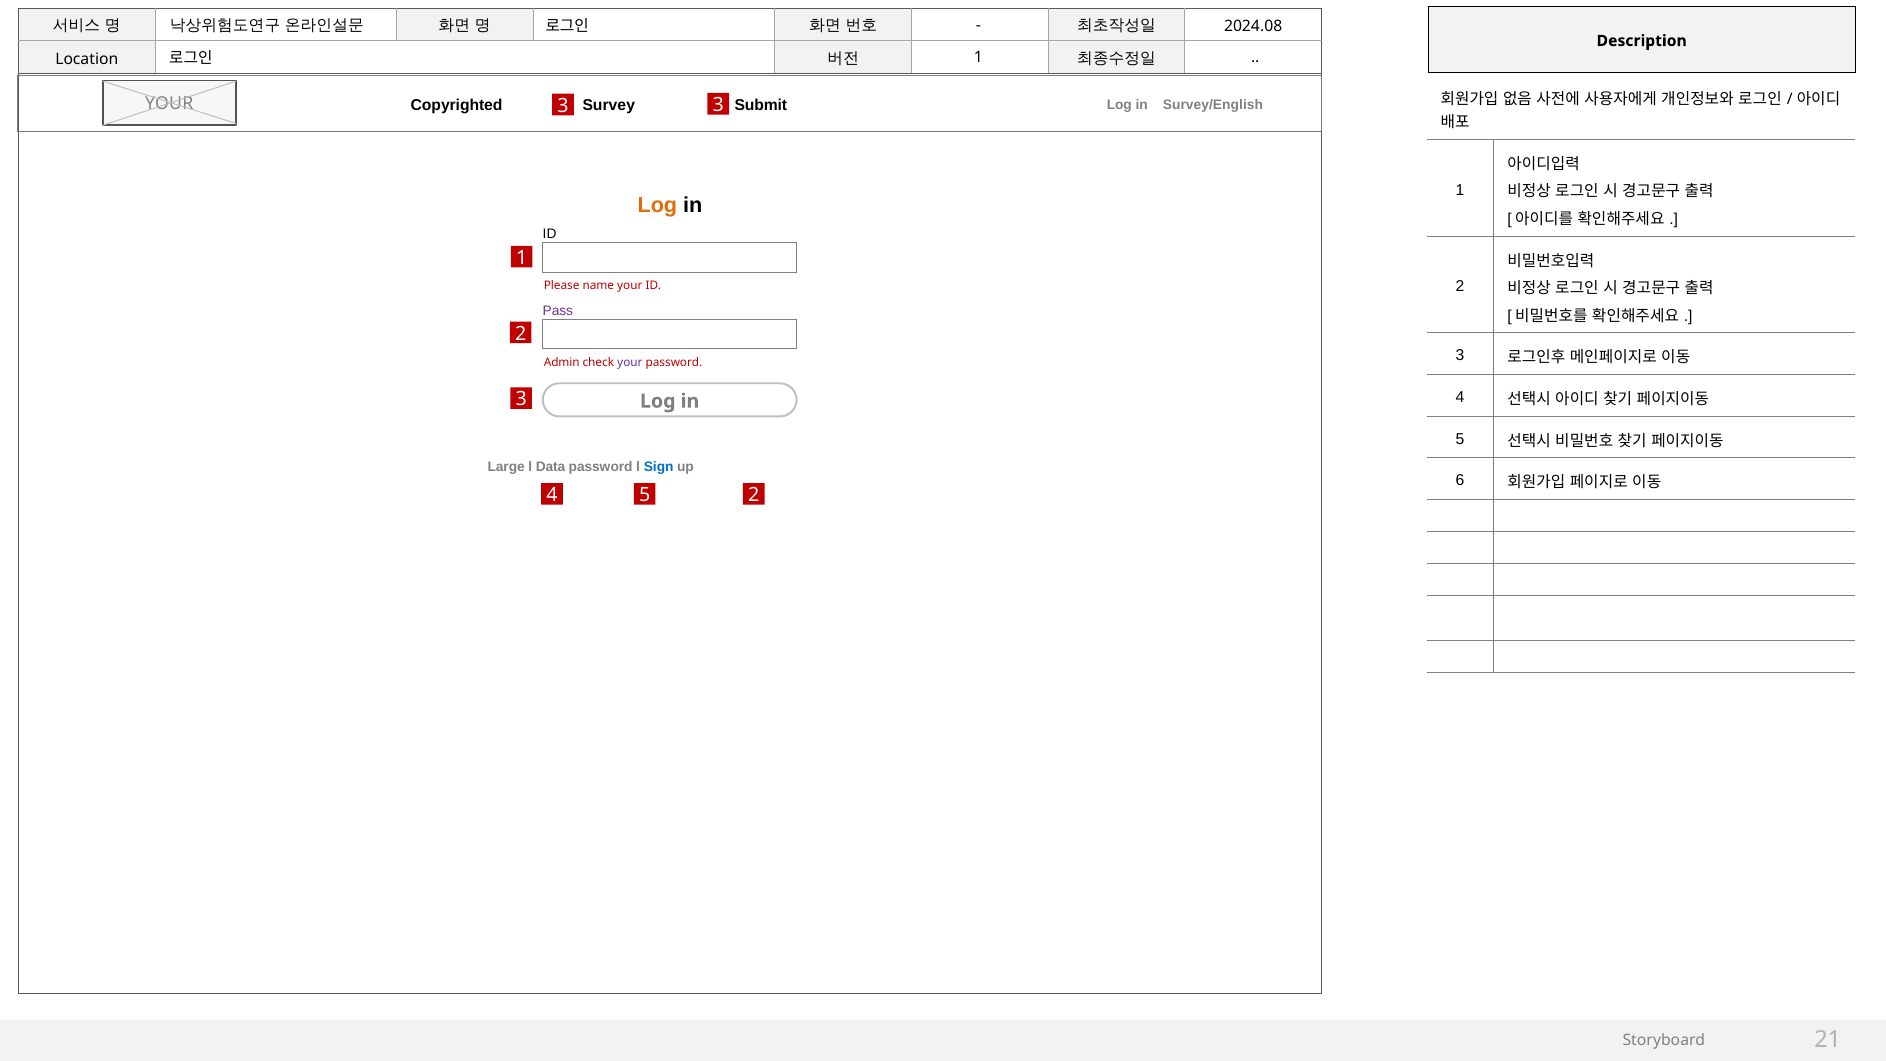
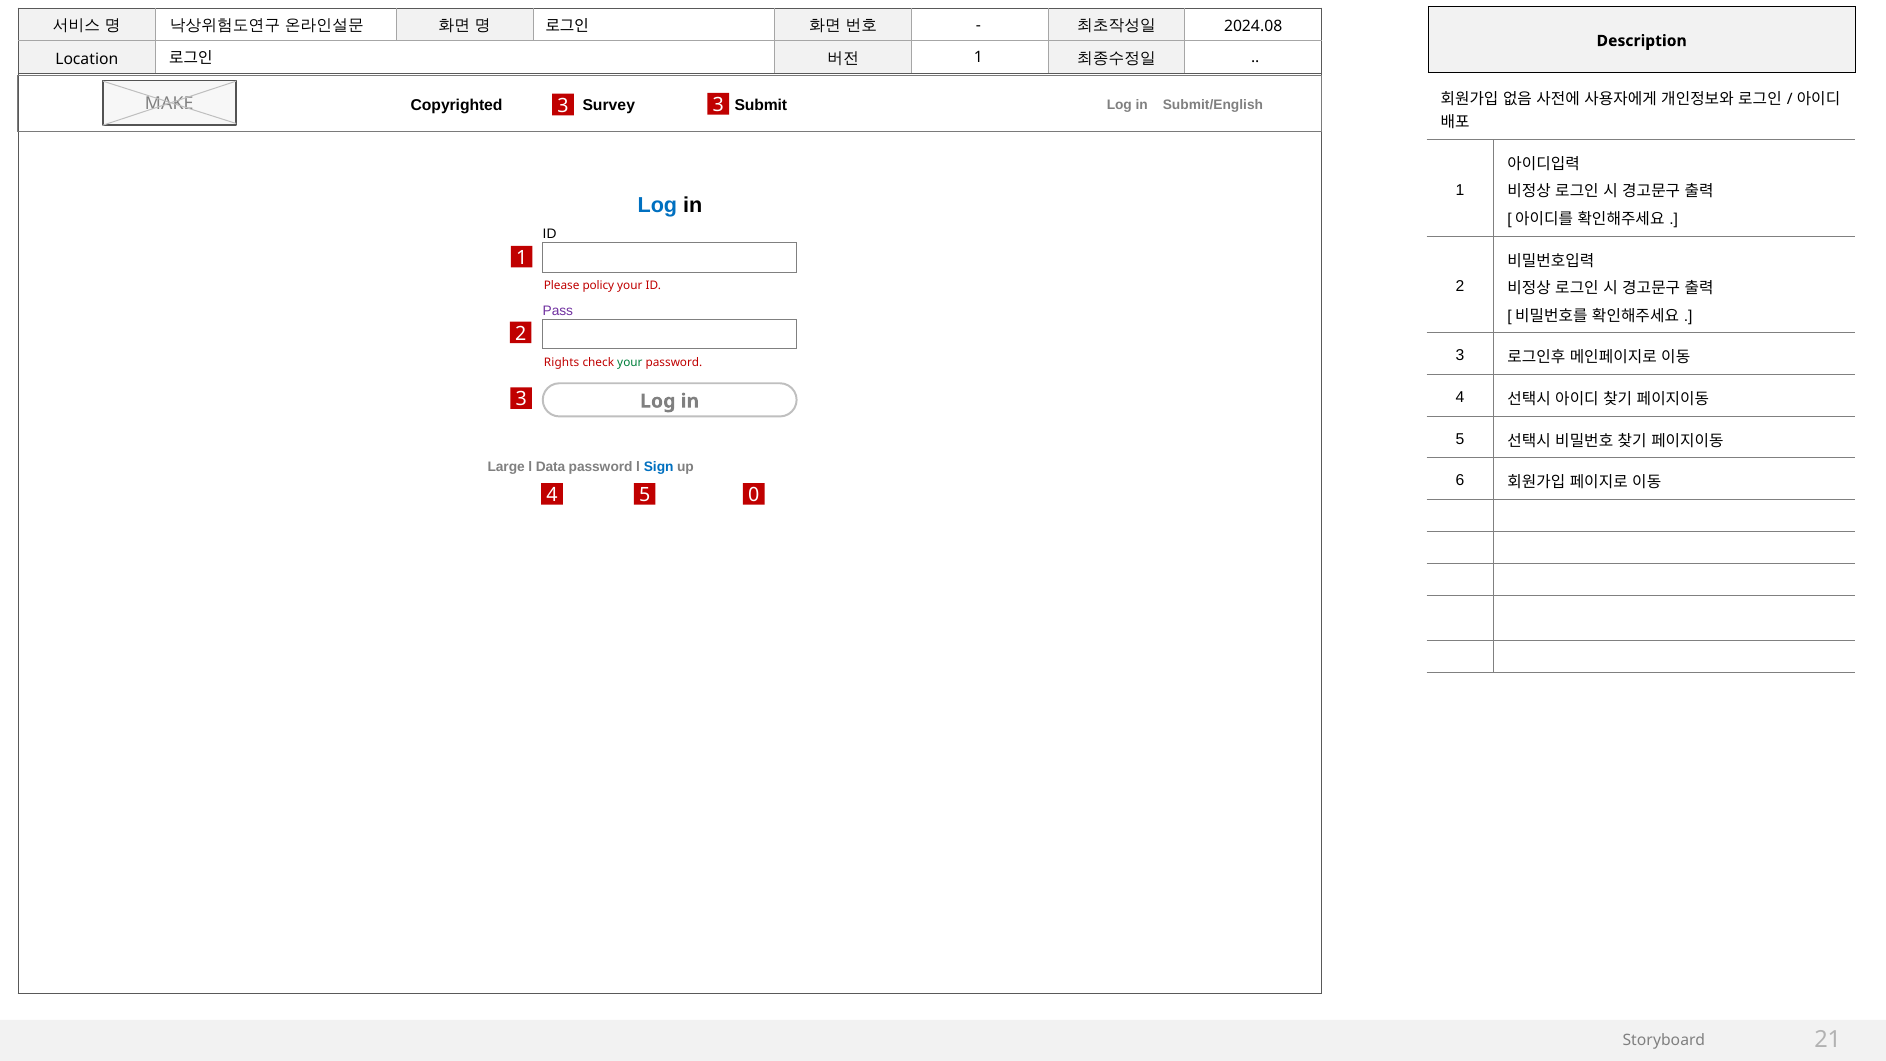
Survey/English: Survey/English -> Submit/English
YOUR at (169, 104): YOUR -> MAKE
Log at (657, 206) colour: orange -> blue
name: name -> policy
Admin: Admin -> Rights
your at (630, 362) colour: purple -> green
5 2: 2 -> 0
